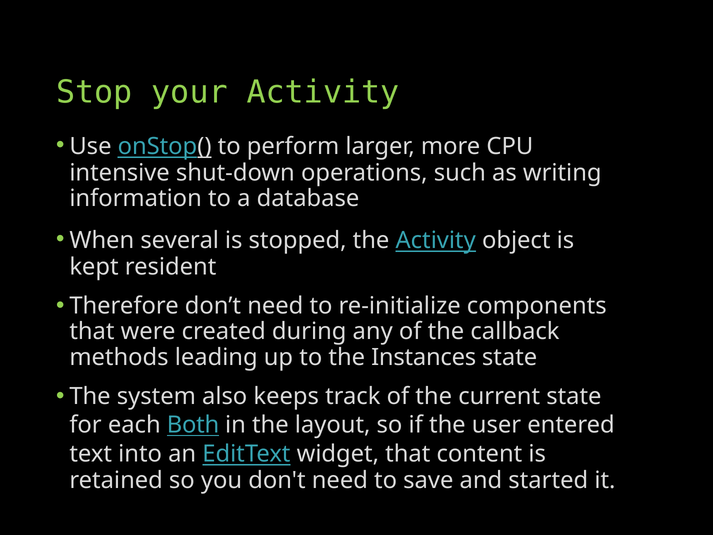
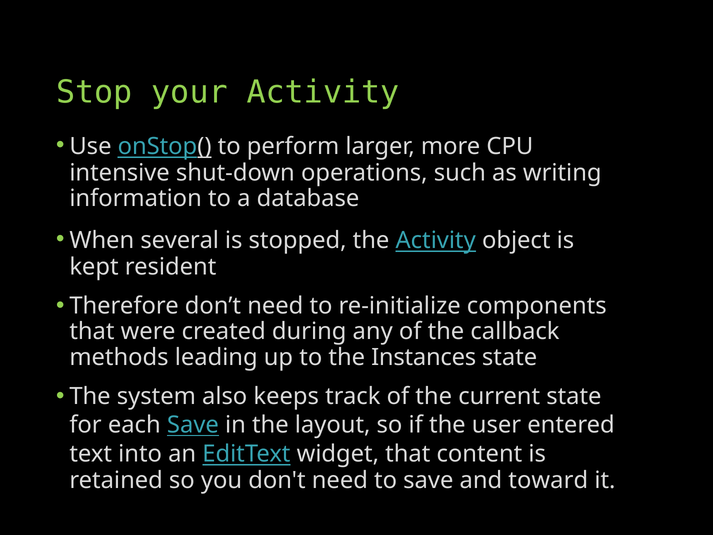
each Both: Both -> Save
started: started -> toward
